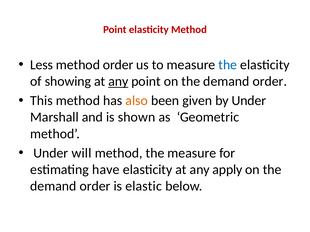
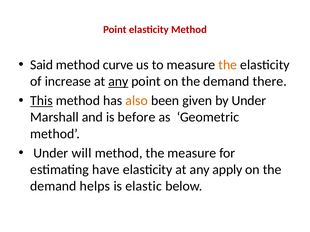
Less: Less -> Said
method order: order -> curve
the at (228, 65) colour: blue -> orange
showing: showing -> increase
order at (270, 82): order -> there
This underline: none -> present
shown: shown -> before
order at (95, 186): order -> helps
